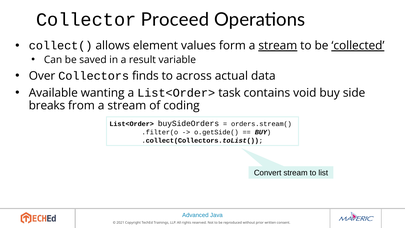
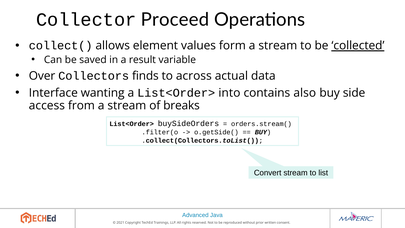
stream at (278, 46) underline: present -> none
Available: Available -> Interface
task: task -> into
void: void -> also
breaks: breaks -> access
coding: coding -> breaks
